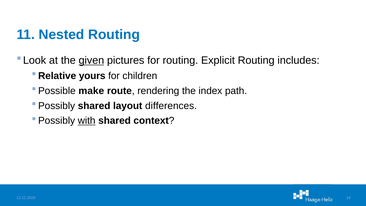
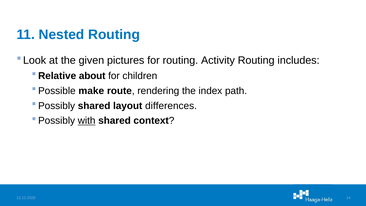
given underline: present -> none
Explicit: Explicit -> Activity
yours: yours -> about
